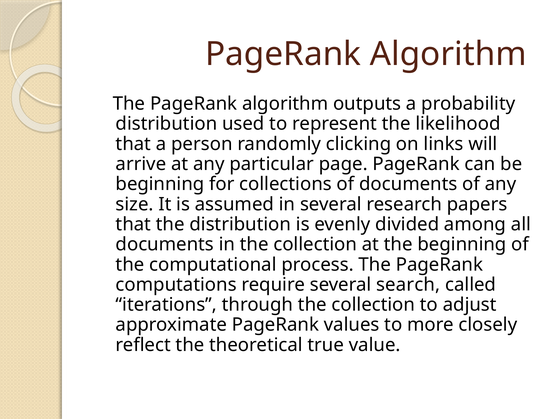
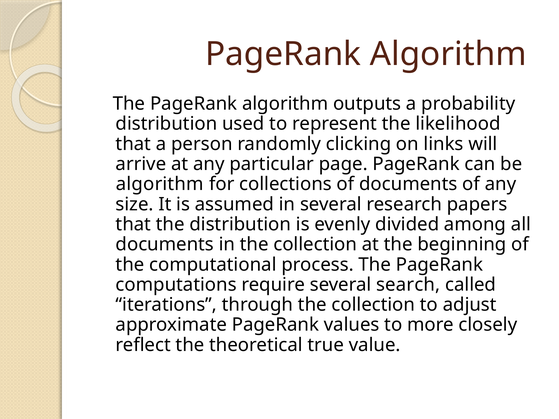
beginning at (160, 184): beginning -> algorithm
